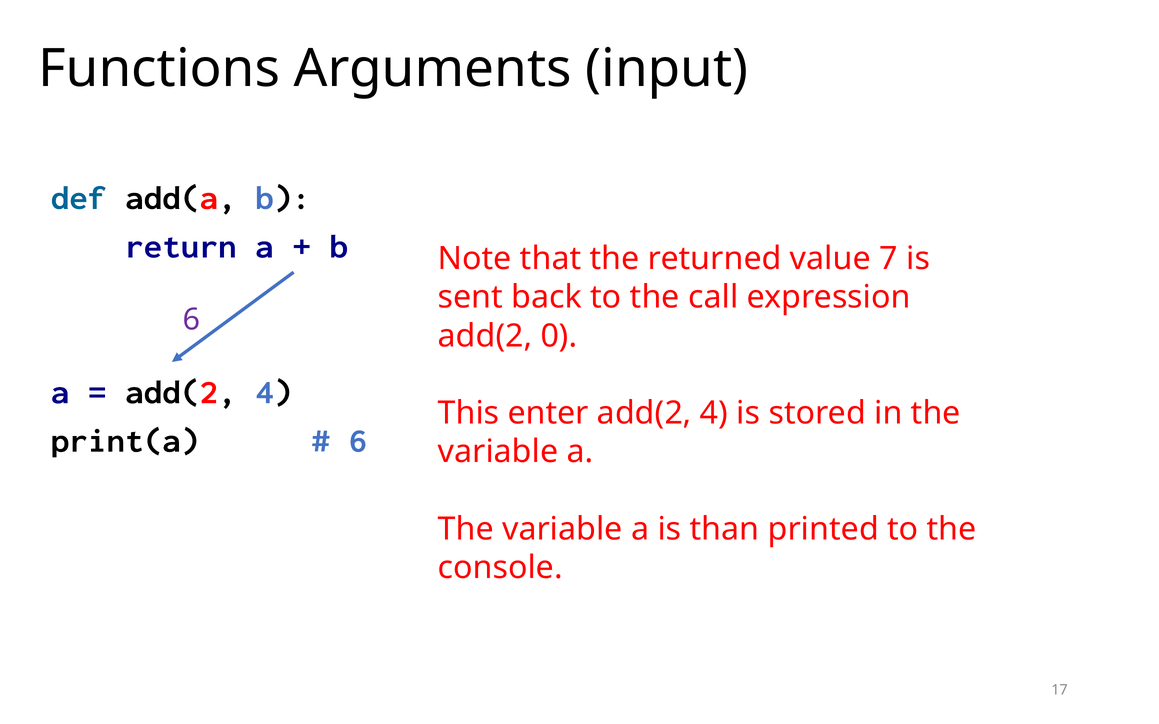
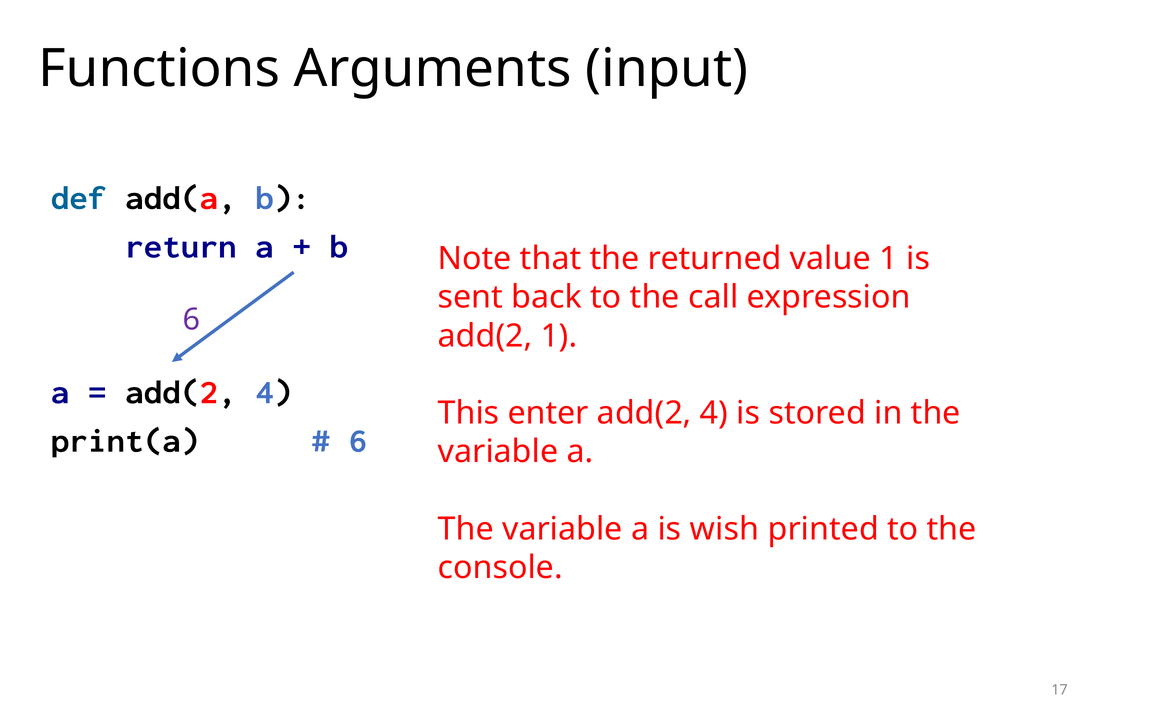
value 7: 7 -> 1
add(2 0: 0 -> 1
than: than -> wish
